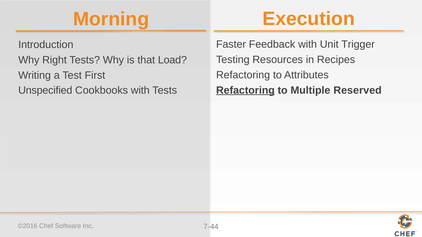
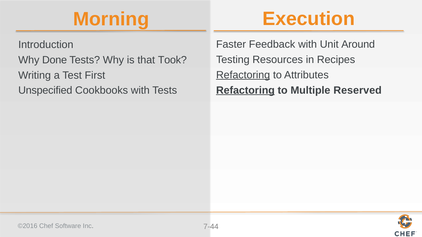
Trigger: Trigger -> Around
Right: Right -> Done
Load: Load -> Took
Refactoring at (243, 75) underline: none -> present
